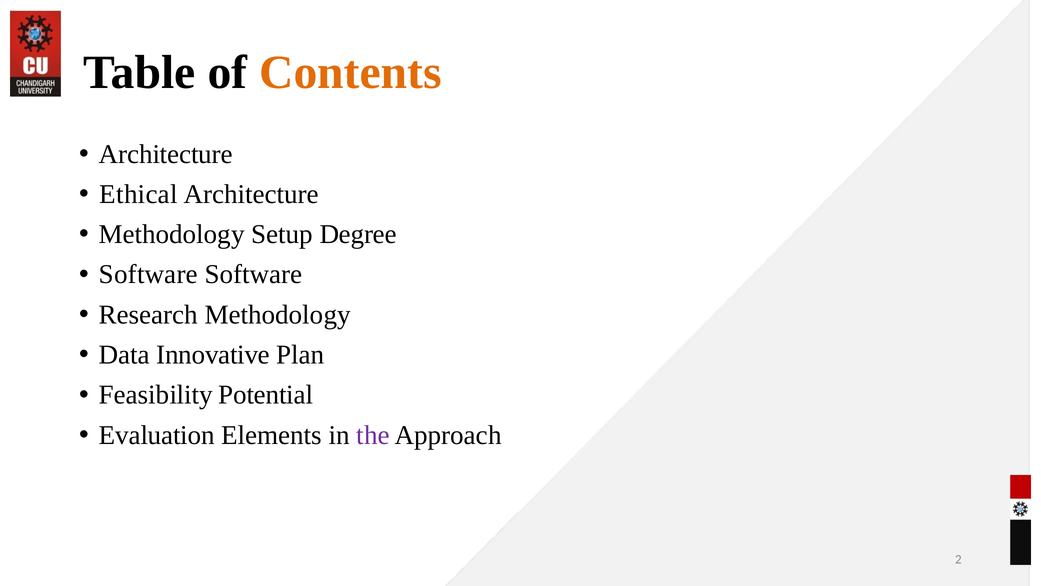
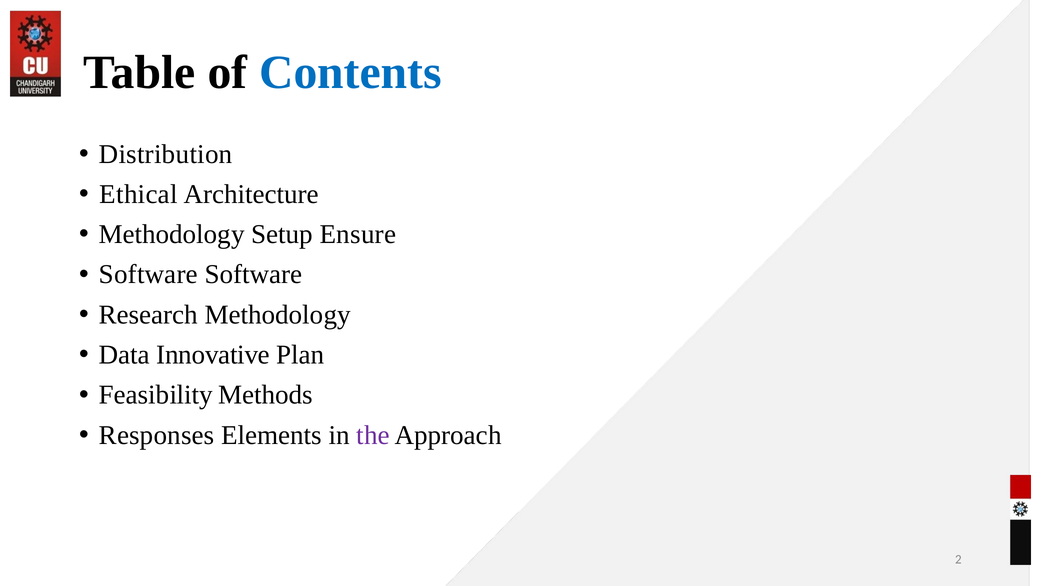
Contents colour: orange -> blue
Architecture at (166, 154): Architecture -> Distribution
Degree: Degree -> Ensure
Potential: Potential -> Methods
Evaluation: Evaluation -> Responses
